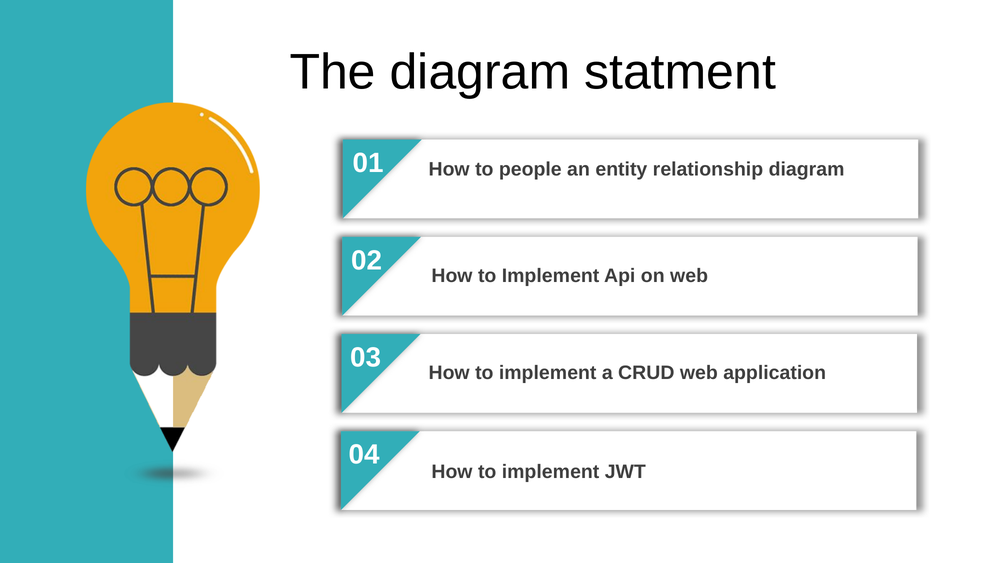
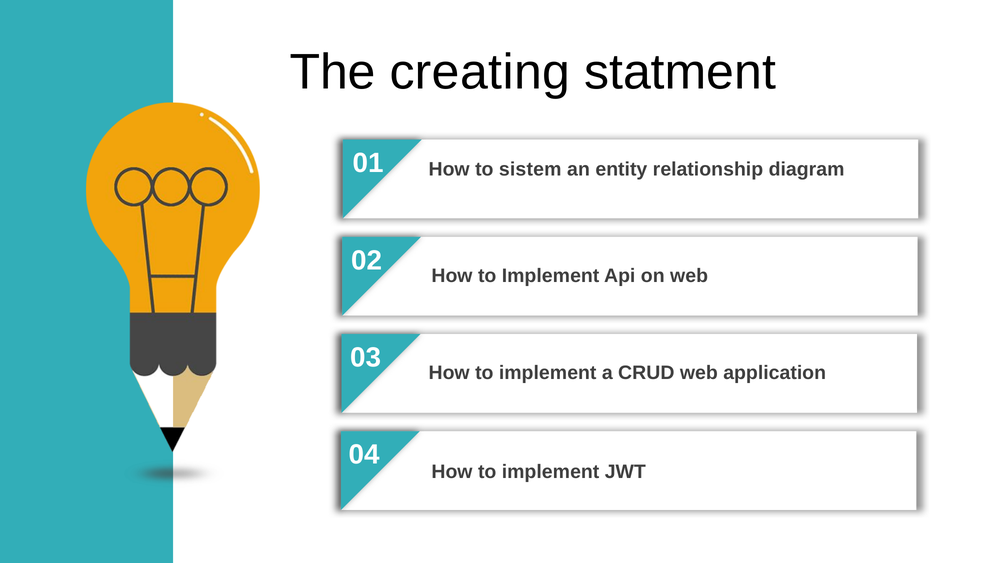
The diagram: diagram -> creating
people: people -> sistem
